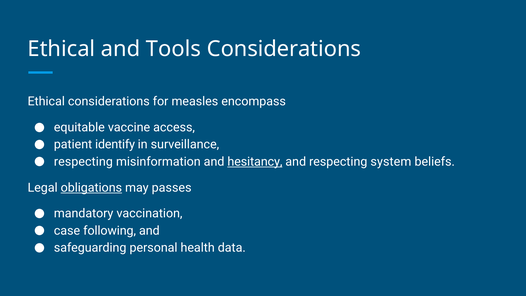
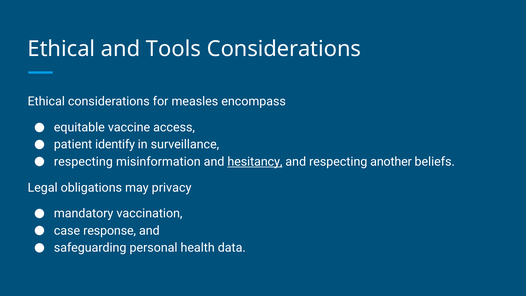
system: system -> another
obligations underline: present -> none
passes: passes -> privacy
following: following -> response
